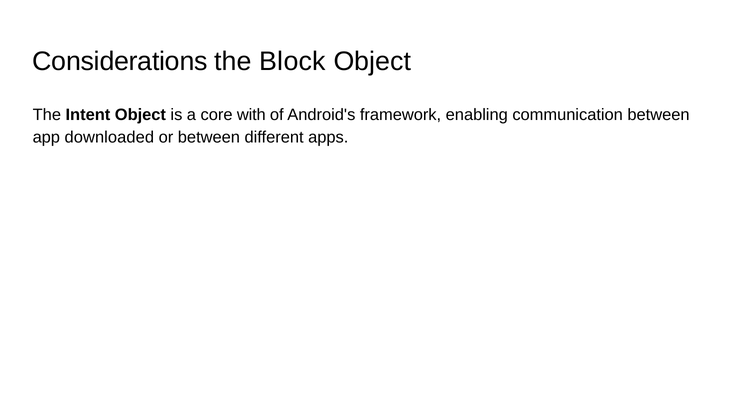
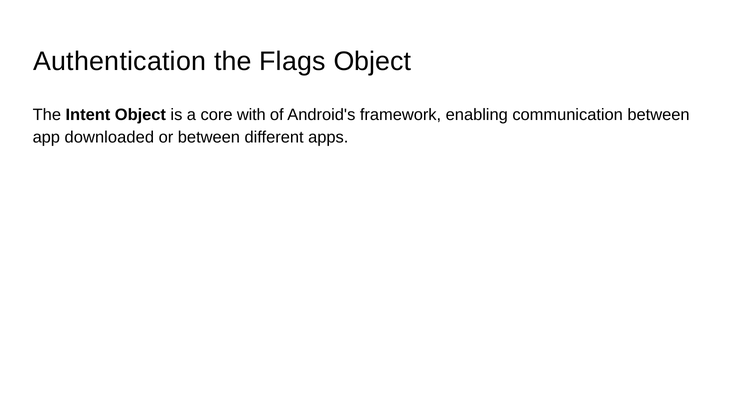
Considerations: Considerations -> Authentication
Block: Block -> Flags
